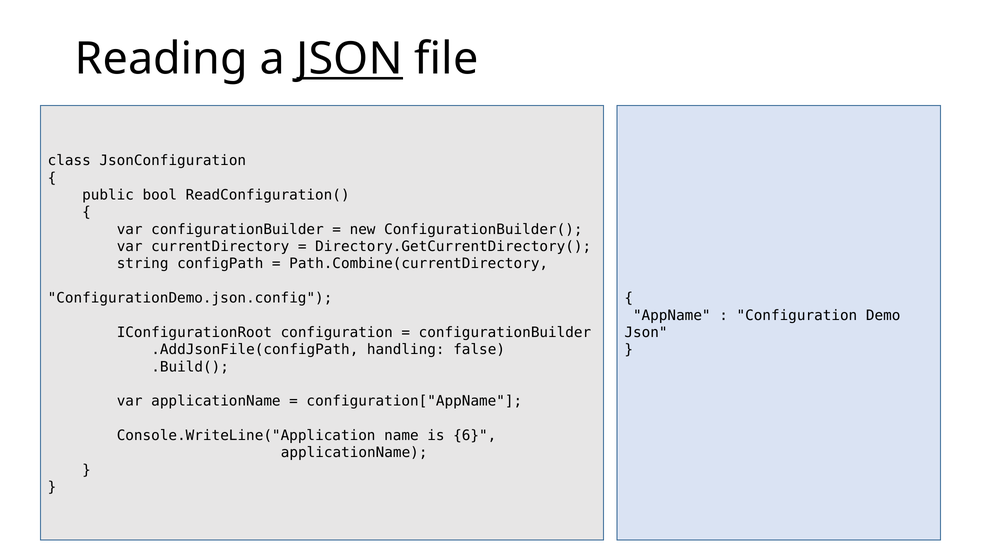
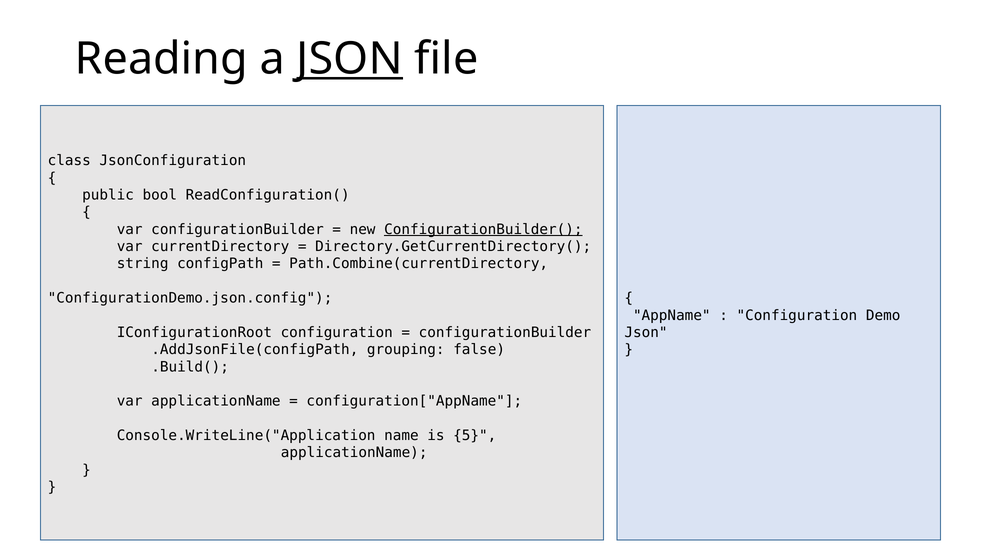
ConfigurationBuilder( underline: none -> present
handling: handling -> grouping
6: 6 -> 5
